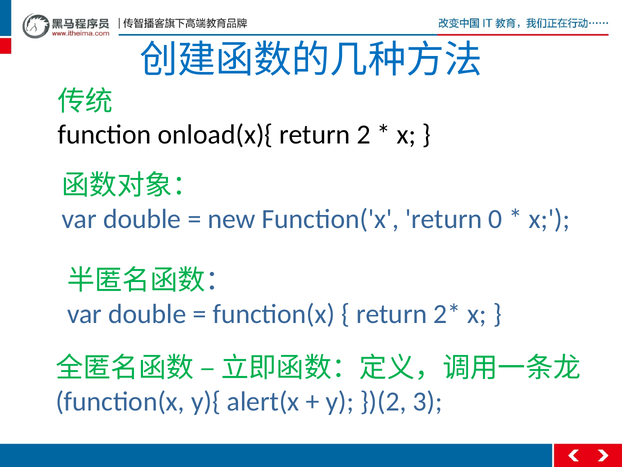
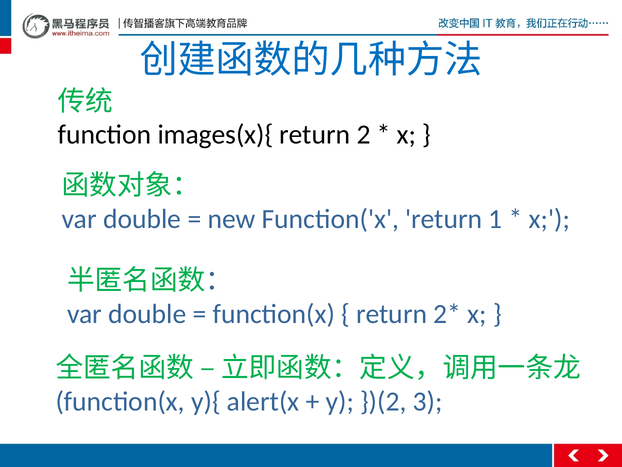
onload(x){: onload(x){ -> images(x){
0: 0 -> 1
